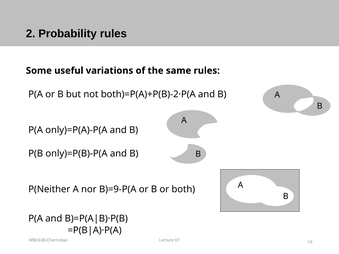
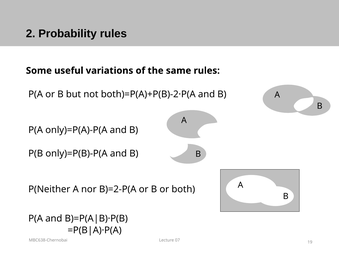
B)=9-P(A: B)=9-P(A -> B)=2-P(A
